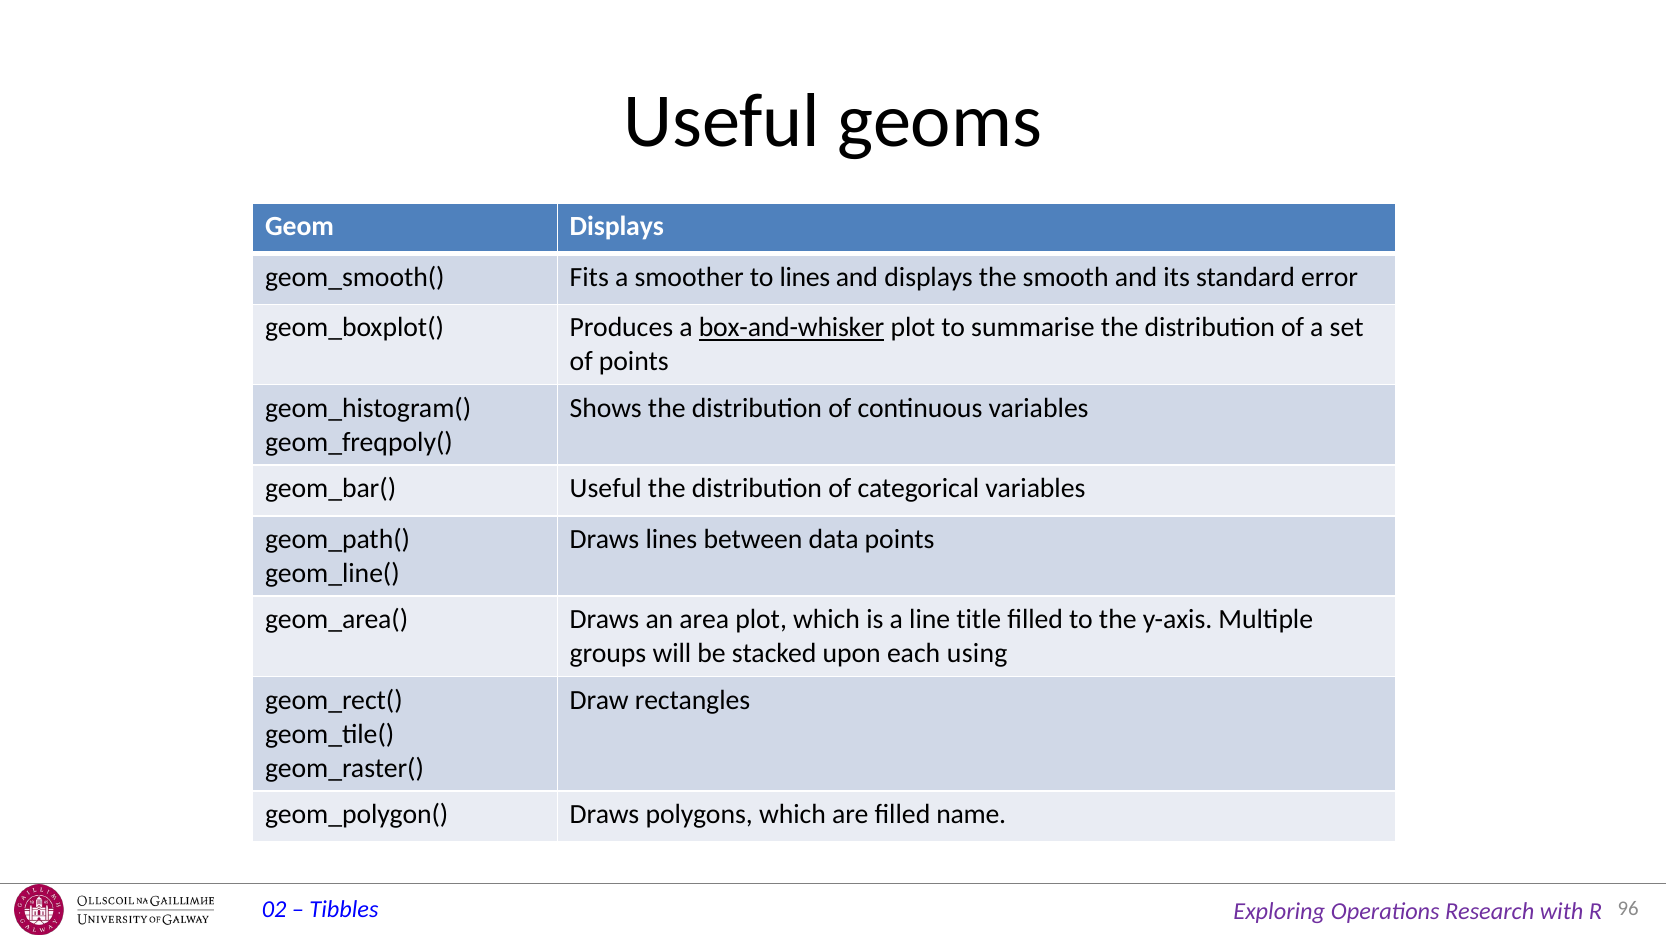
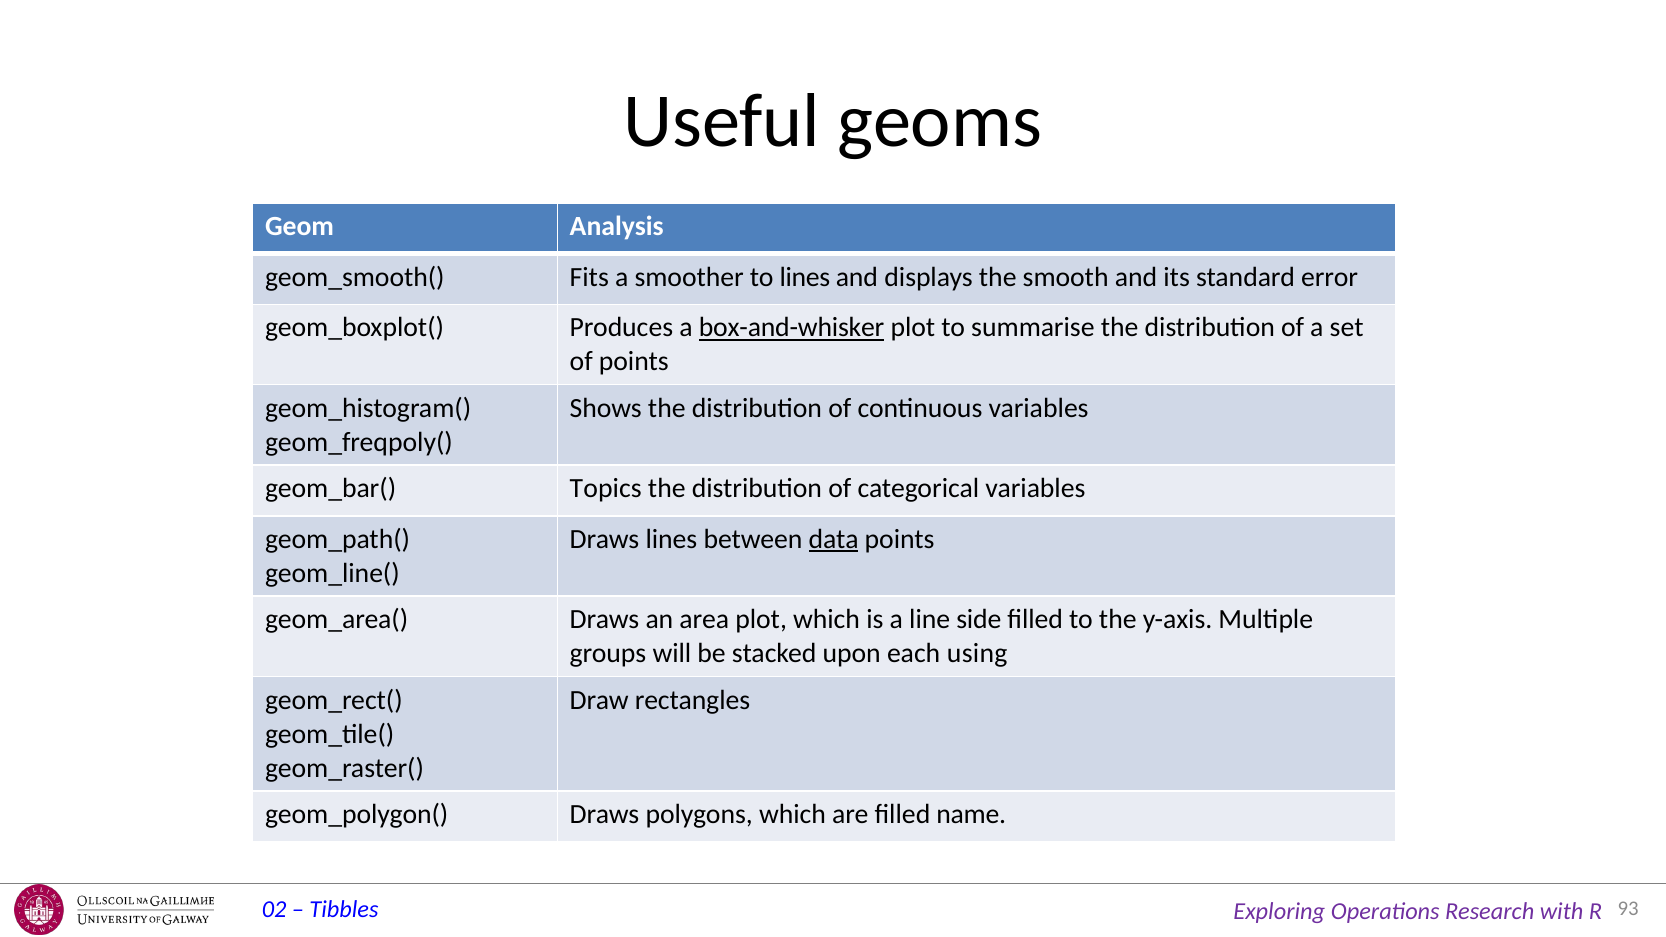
Geom Displays: Displays -> Analysis
Useful at (606, 489): Useful -> Topics
data underline: none -> present
title: title -> side
96: 96 -> 93
